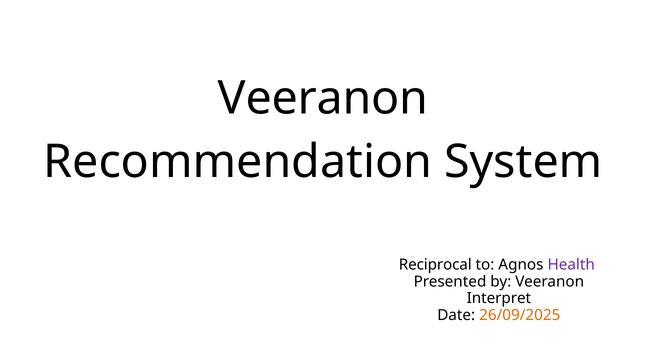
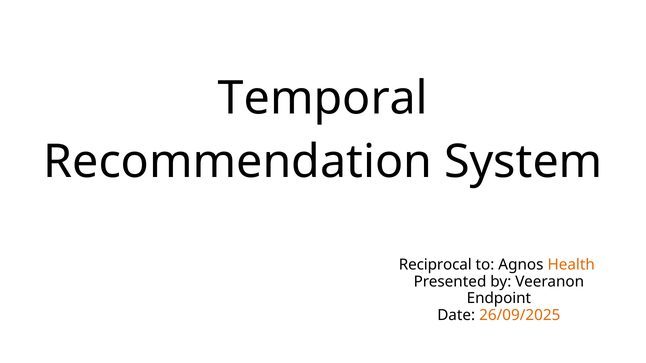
Veeranon at (323, 99): Veeranon -> Temporal
Health colour: purple -> orange
Interpret: Interpret -> Endpoint
